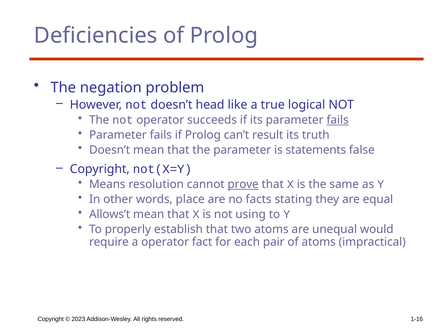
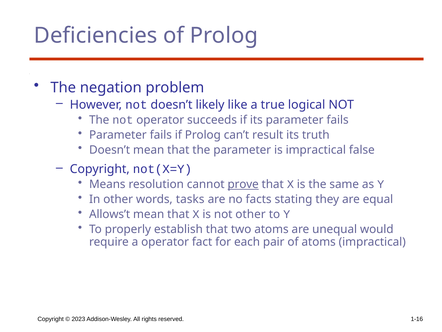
head: head -> likely
fails at (338, 120) underline: present -> none
is statements: statements -> impractical
place: place -> tasks
not using: using -> other
